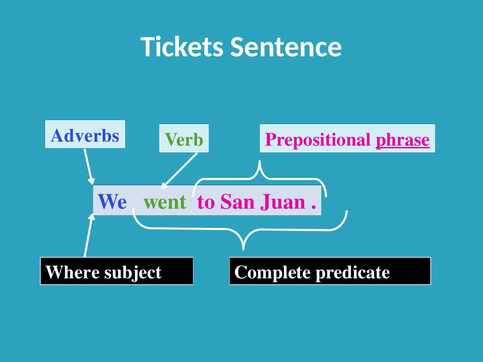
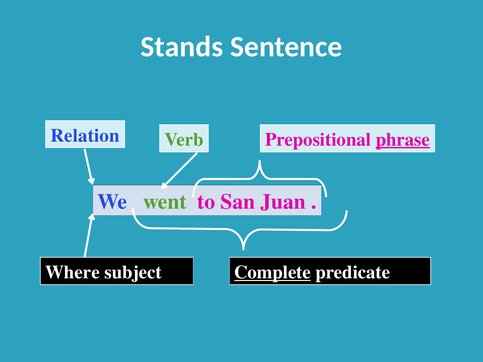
Tickets: Tickets -> Stands
Adverbs: Adverbs -> Relation
Complete underline: none -> present
